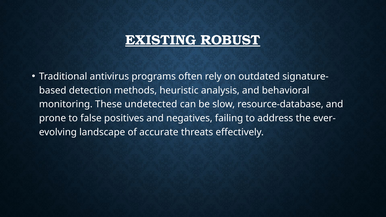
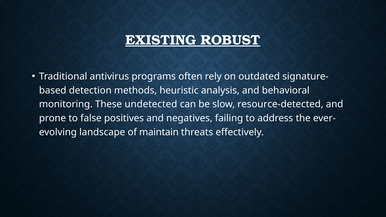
resource-database: resource-database -> resource-detected
accurate: accurate -> maintain
